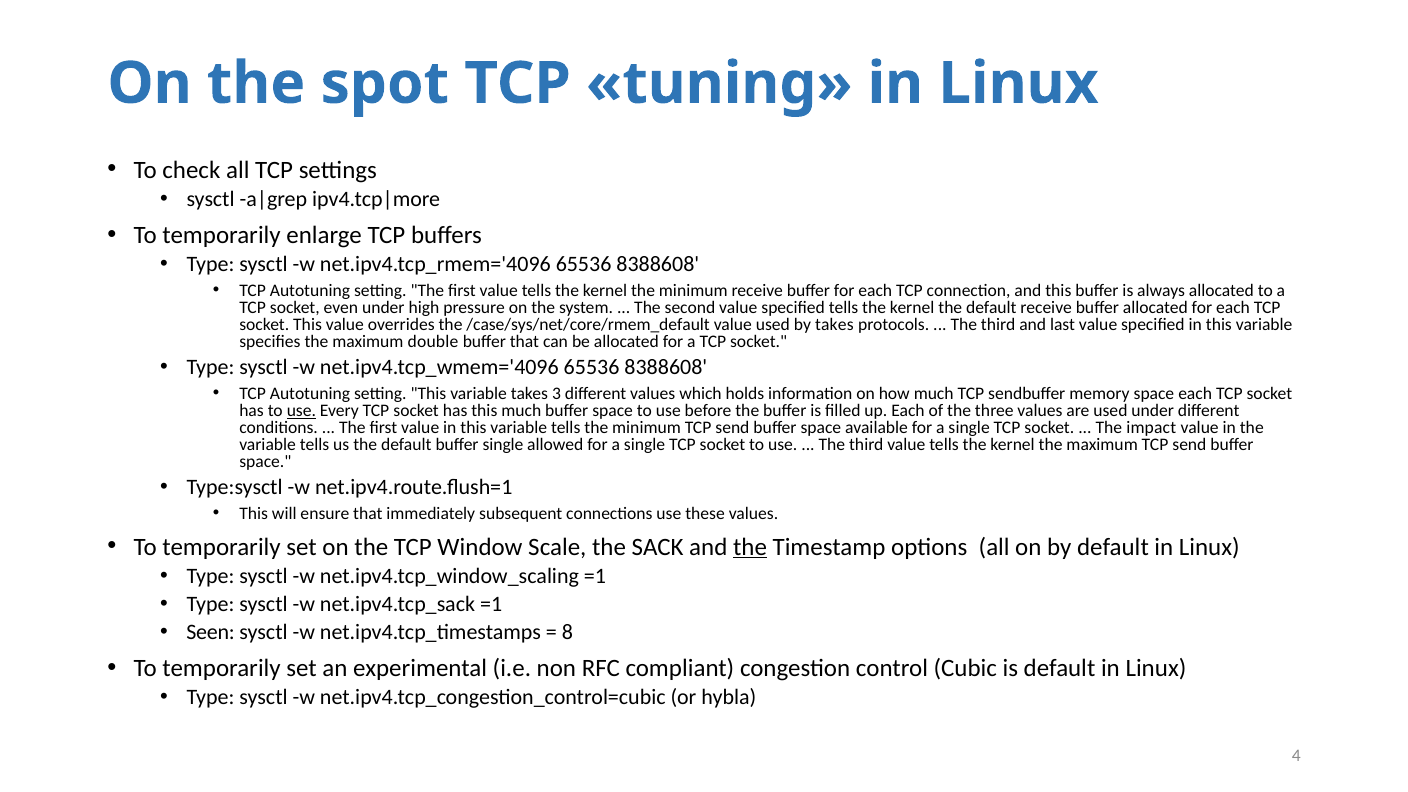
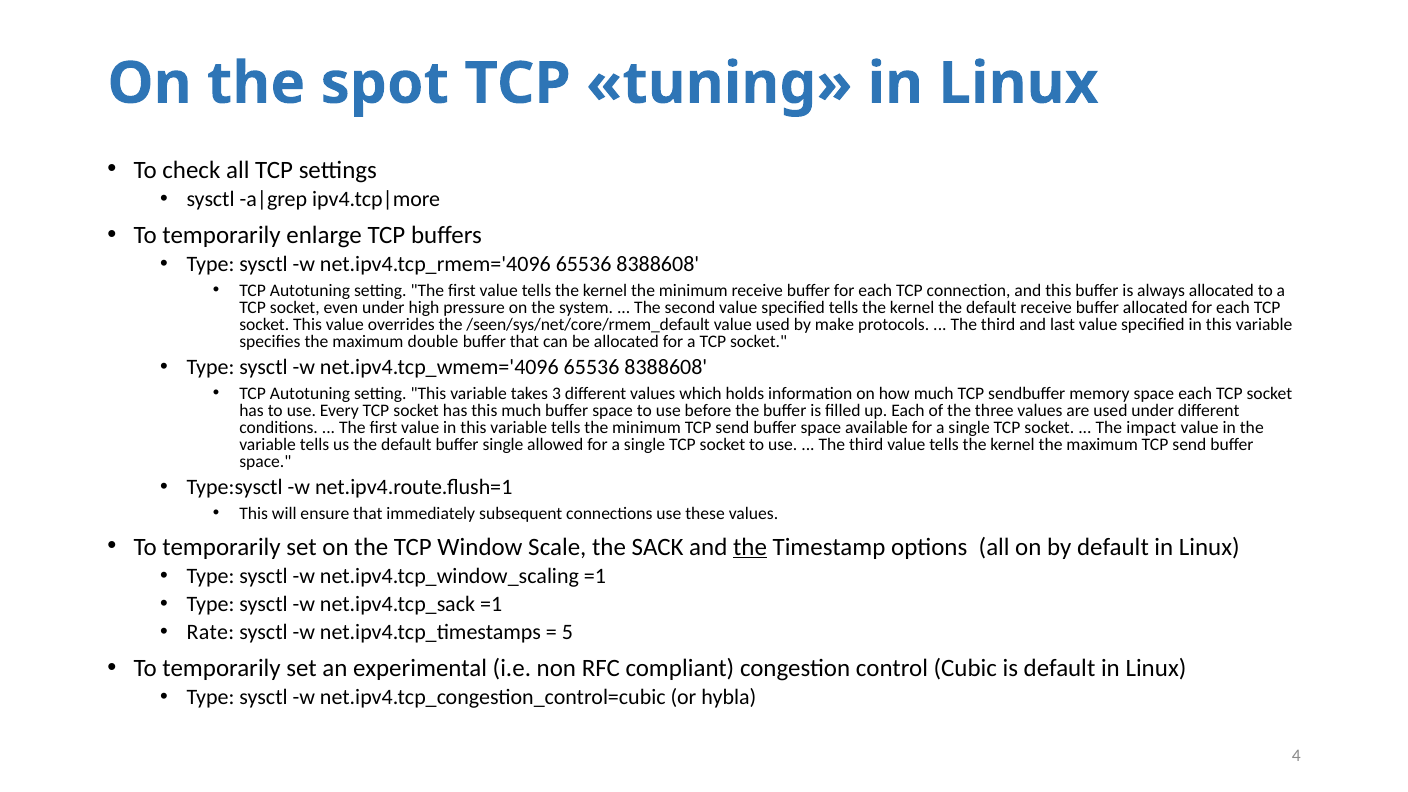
/case/sys/net/core/rmem_default: /case/sys/net/core/rmem_default -> /seen/sys/net/core/rmem_default
by takes: takes -> make
use at (301, 411) underline: present -> none
Seen: Seen -> Rate
8: 8 -> 5
